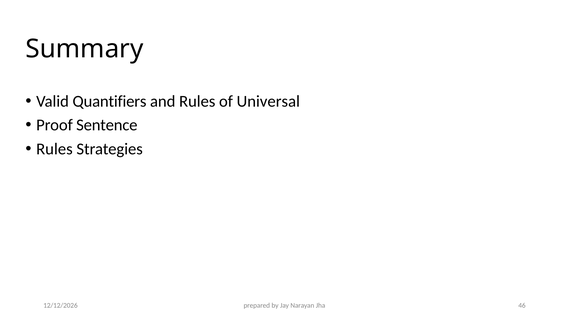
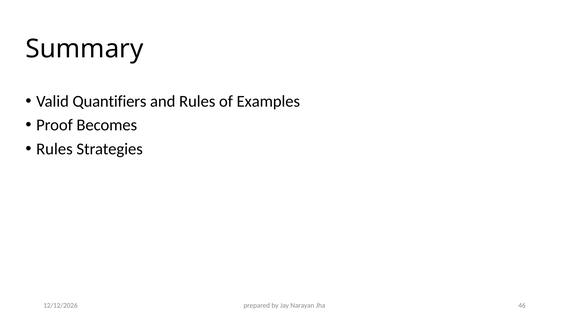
Universal: Universal -> Examples
Sentence: Sentence -> Becomes
